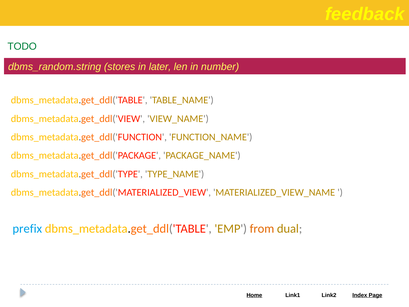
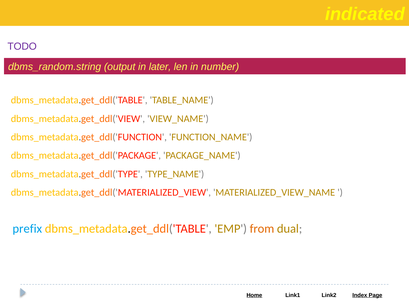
feedback: feedback -> indicated
TODO colour: green -> purple
stores: stores -> output
